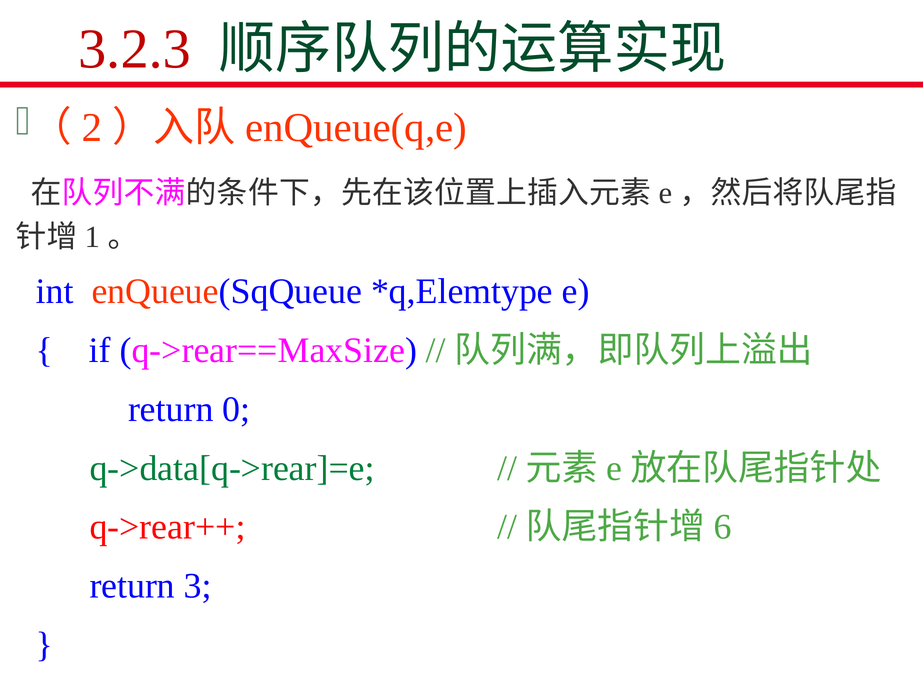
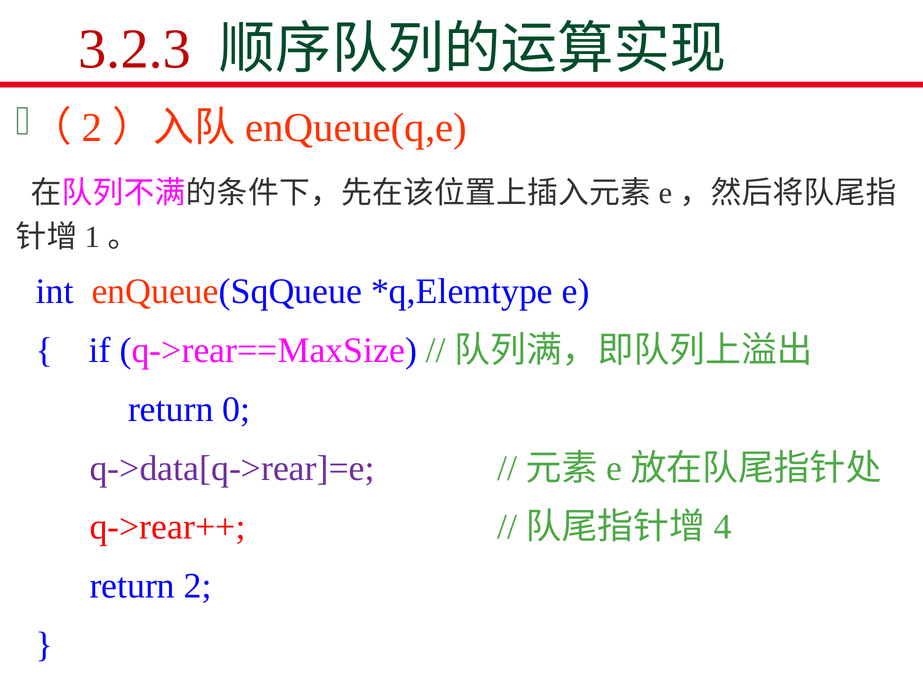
q->data[q->rear]=e colour: green -> purple
6: 6 -> 4
return 3: 3 -> 2
